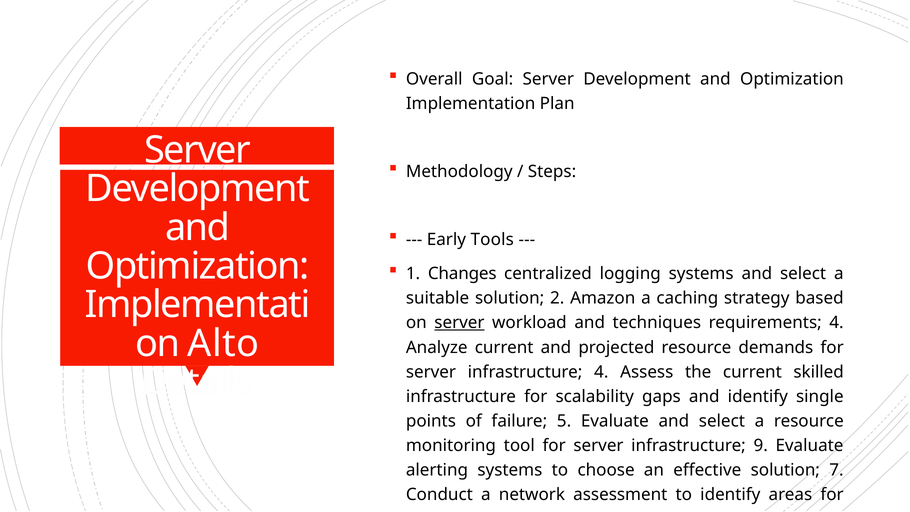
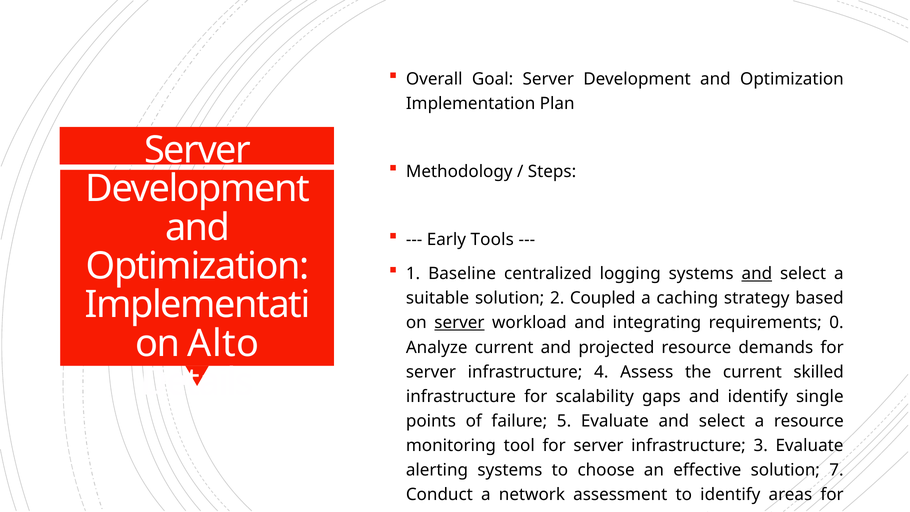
Changes: Changes -> Baseline
and at (757, 274) underline: none -> present
2 Amazon: Amazon -> Coupled
techniques: techniques -> integrating
requirements 4: 4 -> 0
infrastructure 9: 9 -> 3
